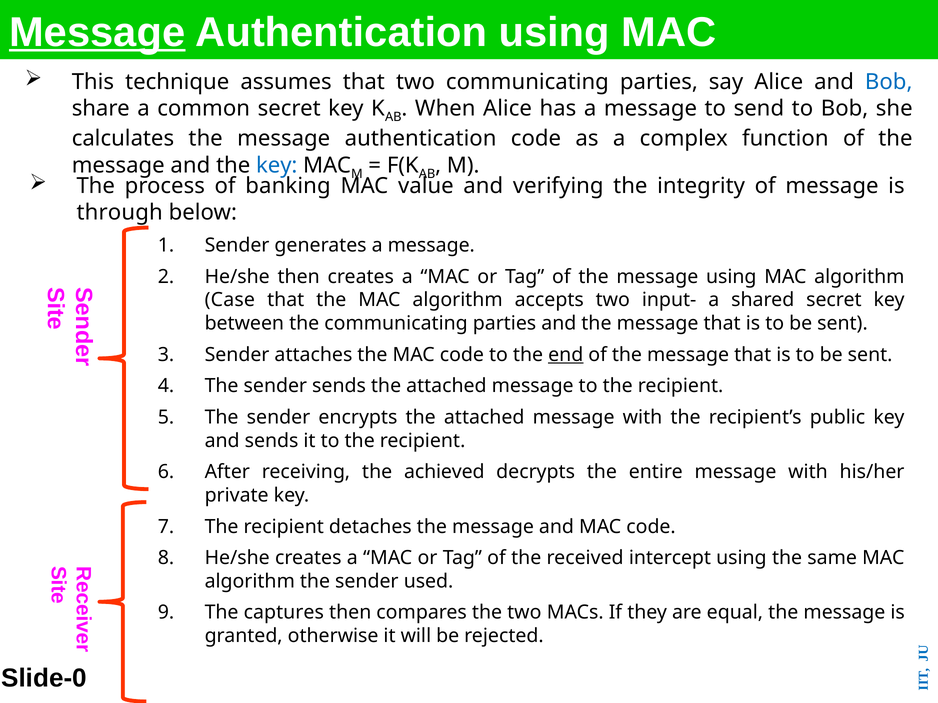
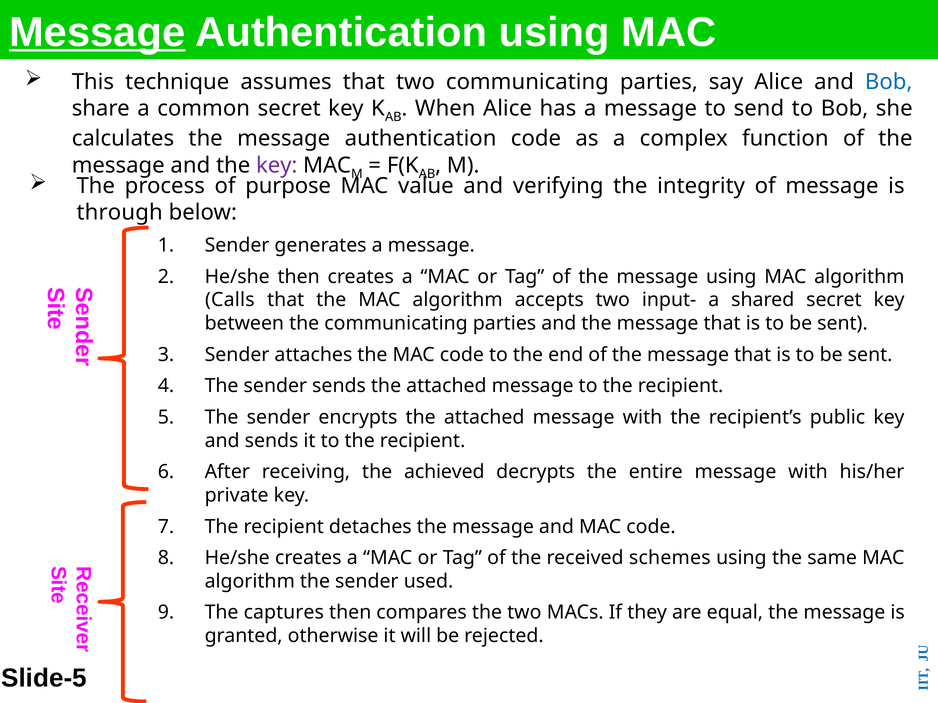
key at (277, 165) colour: blue -> purple
banking: banking -> purpose
Case: Case -> Calls
end underline: present -> none
intercept: intercept -> schemes
Slide-0: Slide-0 -> Slide-5
